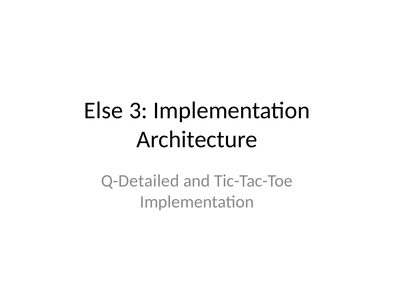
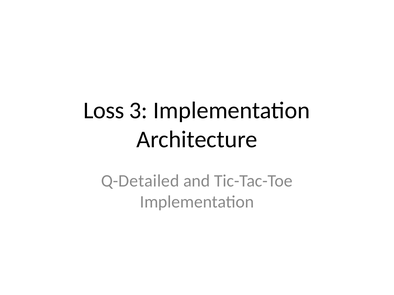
Else: Else -> Loss
